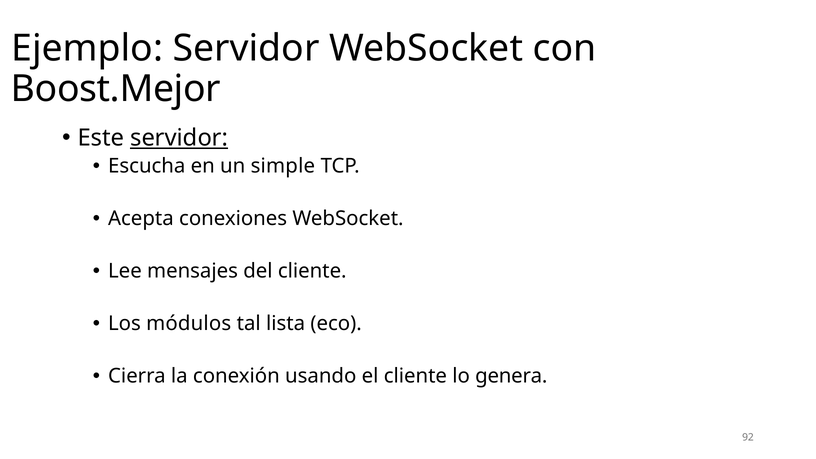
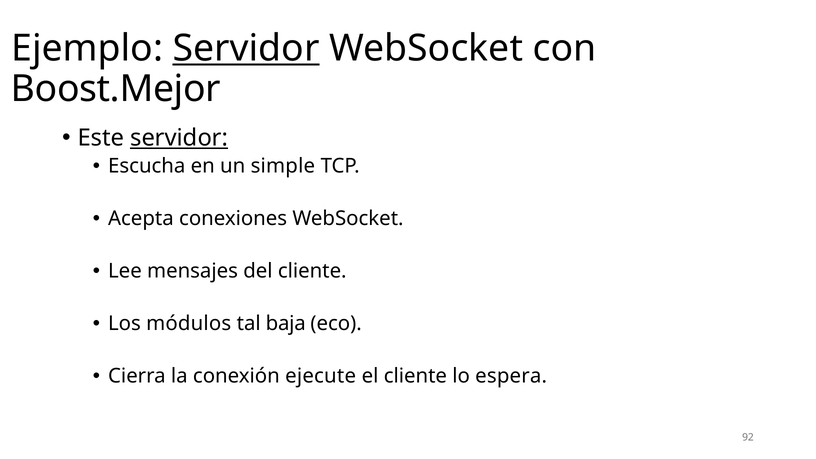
Servidor at (246, 48) underline: none -> present
lista: lista -> baja
usando: usando -> ejecute
genera: genera -> espera
